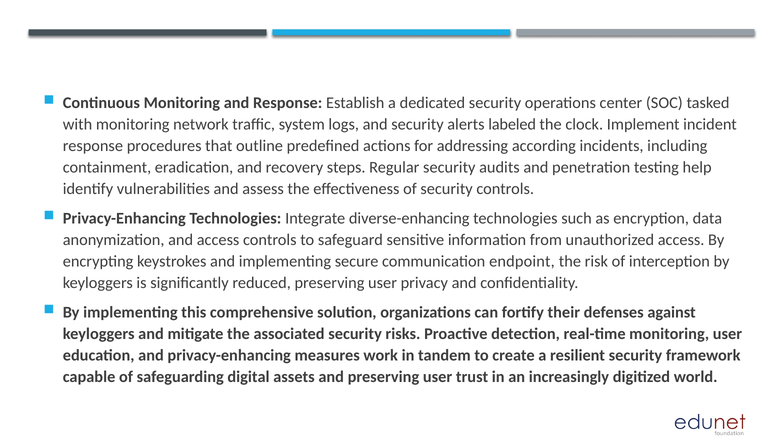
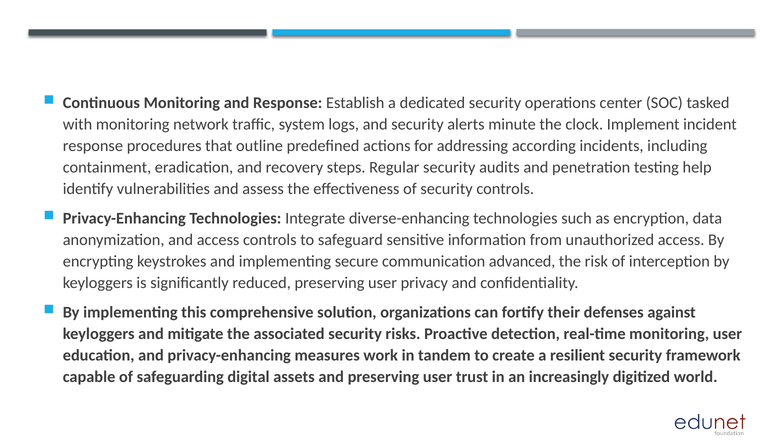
labeled: labeled -> minute
endpoint: endpoint -> advanced
